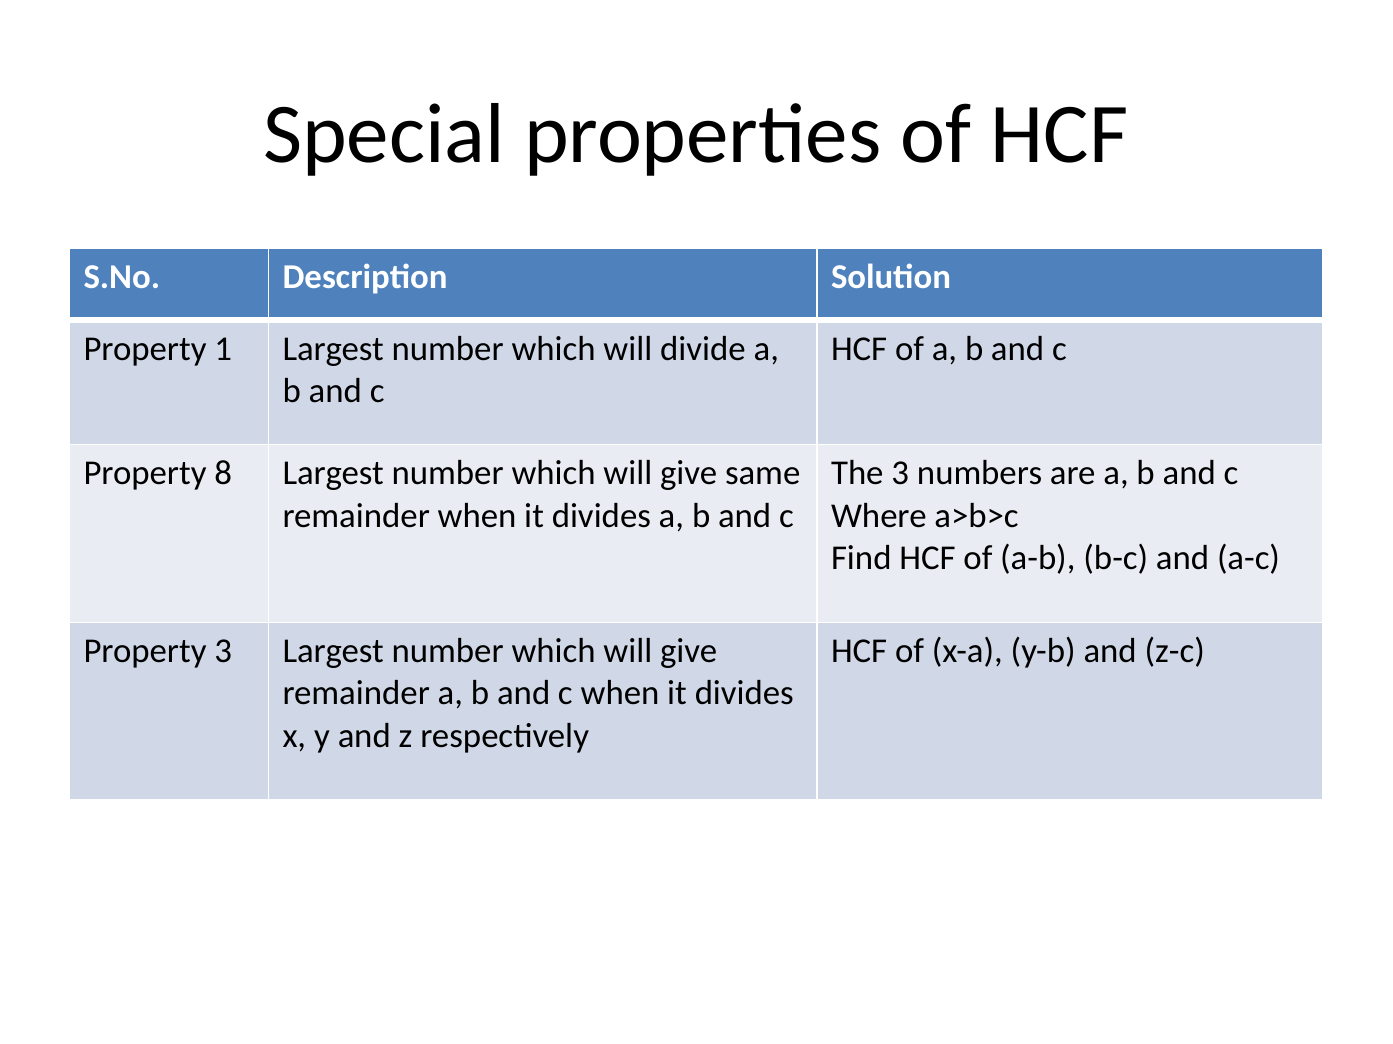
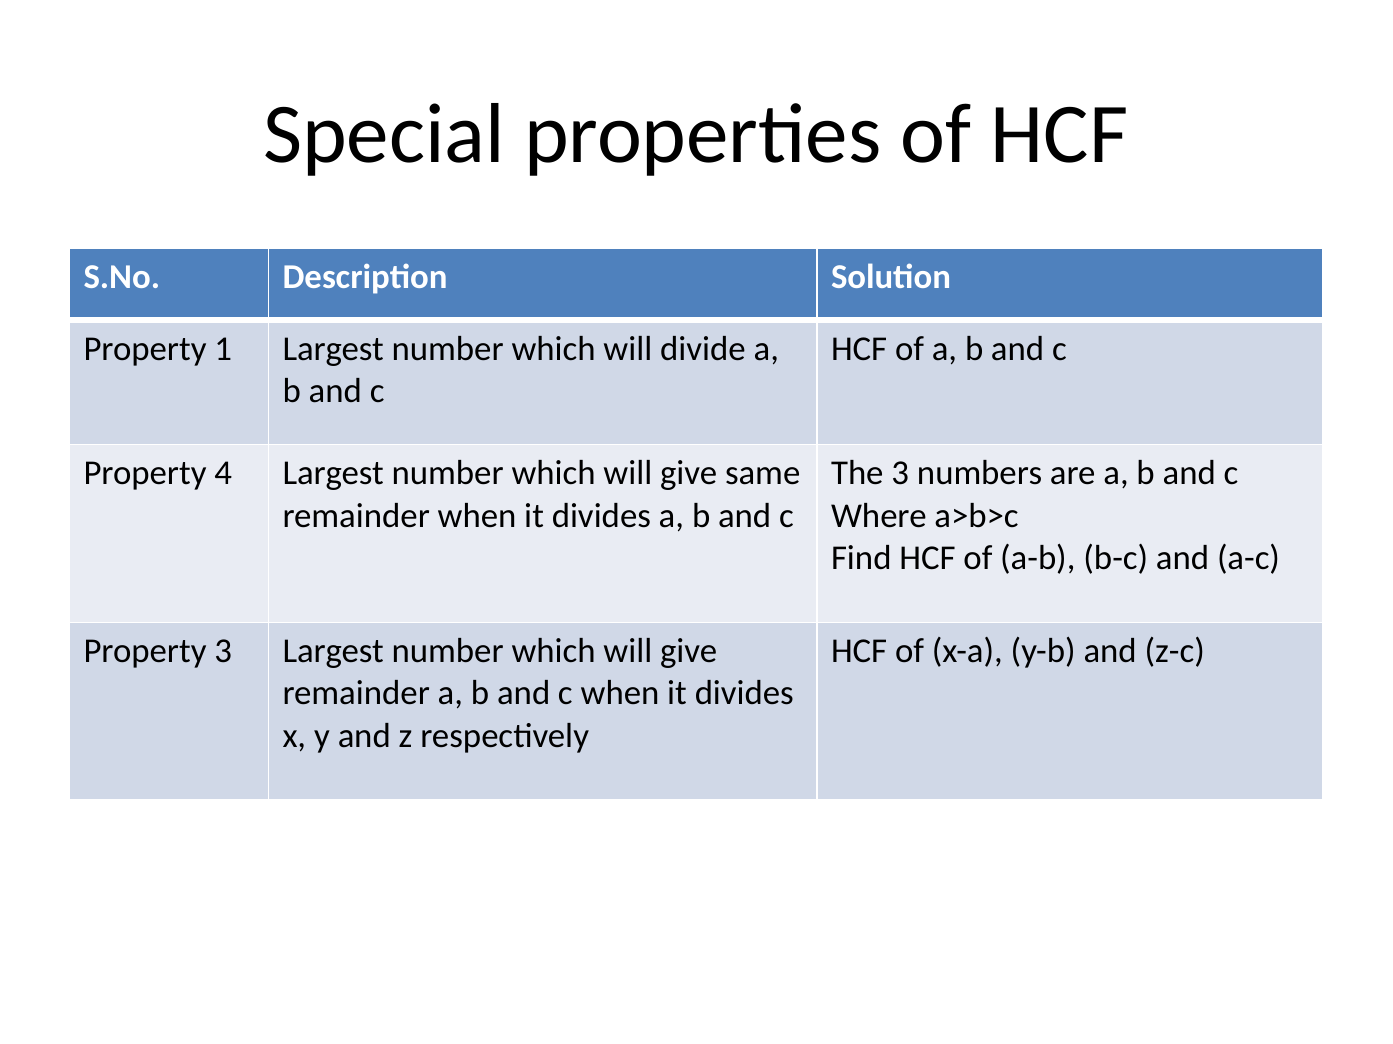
8: 8 -> 4
